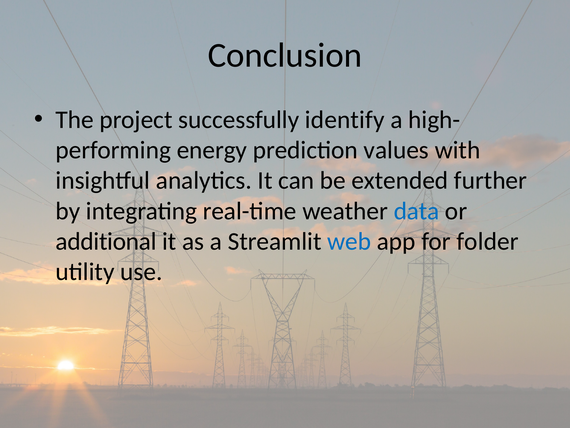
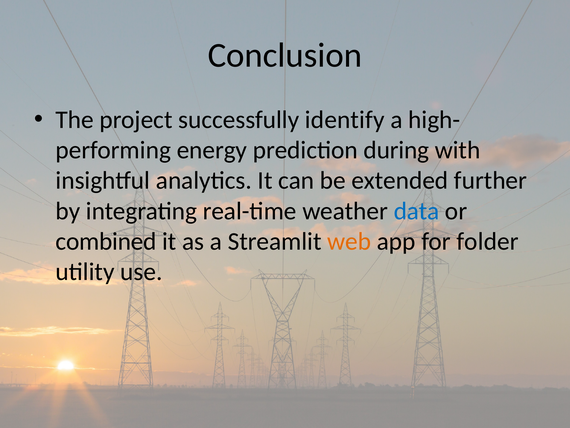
values: values -> during
additional: additional -> combined
web colour: blue -> orange
